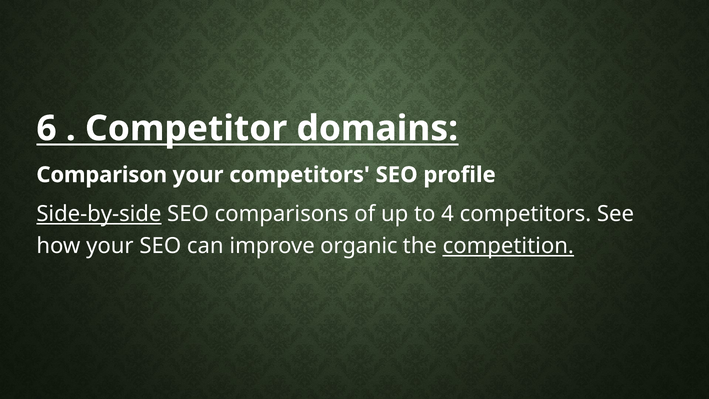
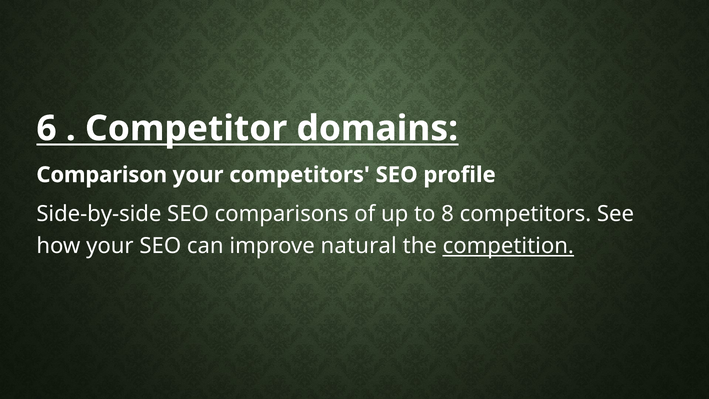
Side-by-side underline: present -> none
4: 4 -> 8
organic: organic -> natural
